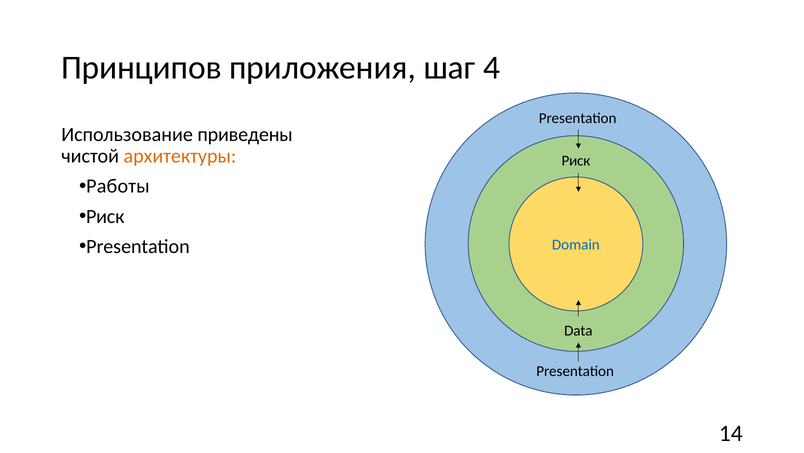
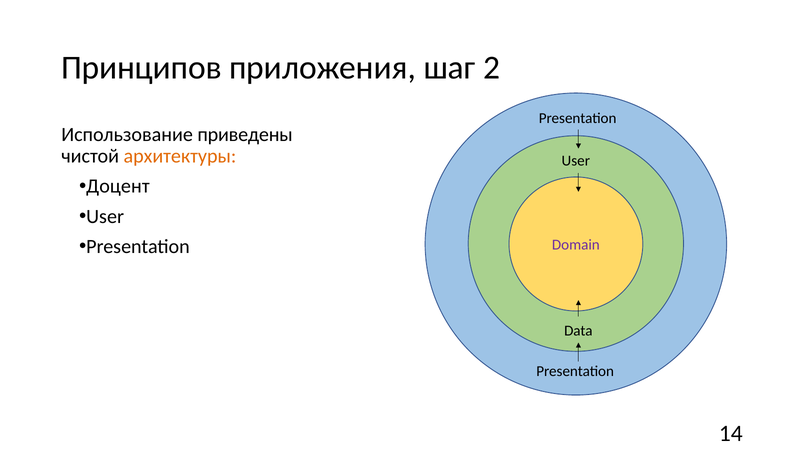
4: 4 -> 2
Риск at (576, 161): Риск -> User
Работы: Работы -> Доцент
Риск at (105, 216): Риск -> User
Domain colour: blue -> purple
